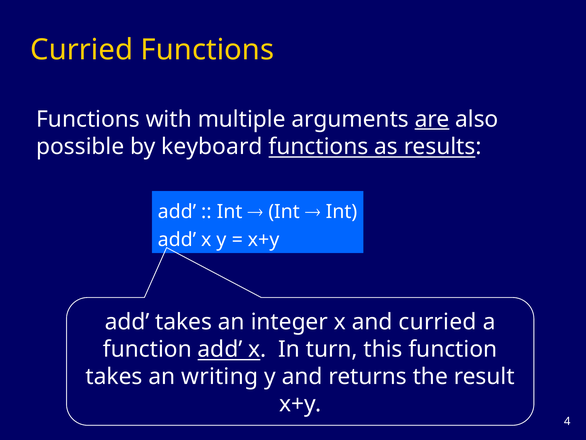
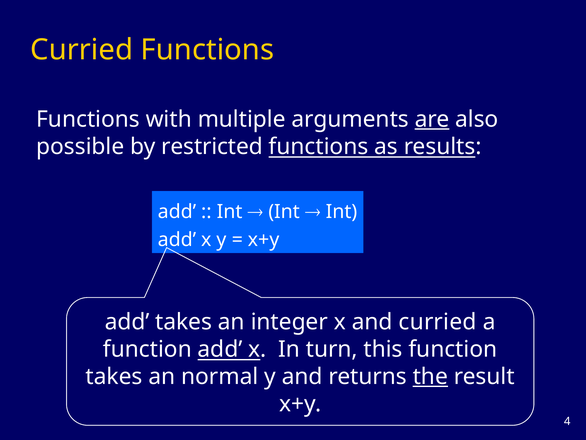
keyboard: keyboard -> restricted
writing: writing -> normal
the underline: none -> present
